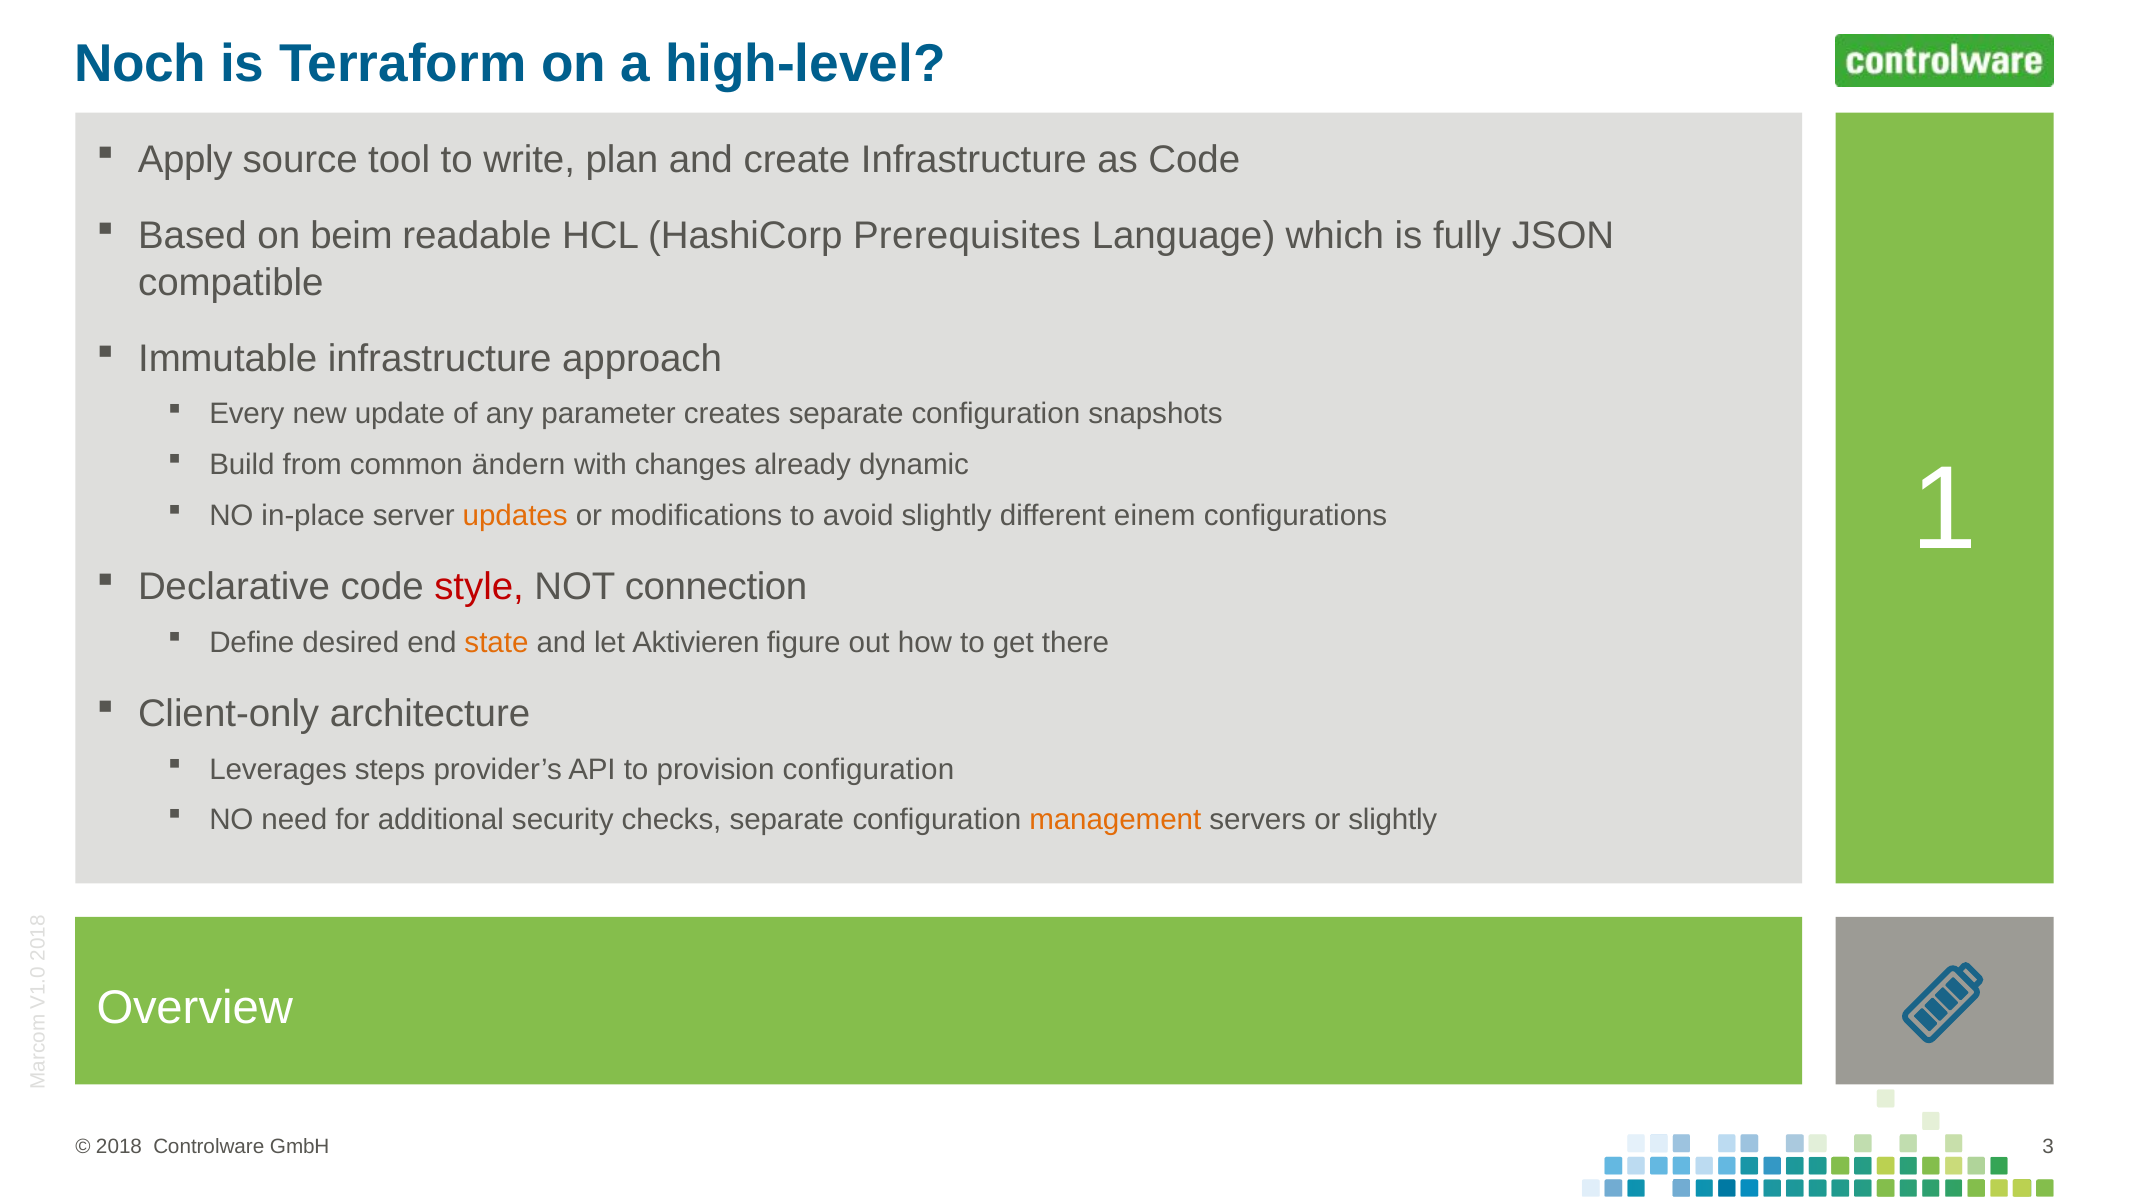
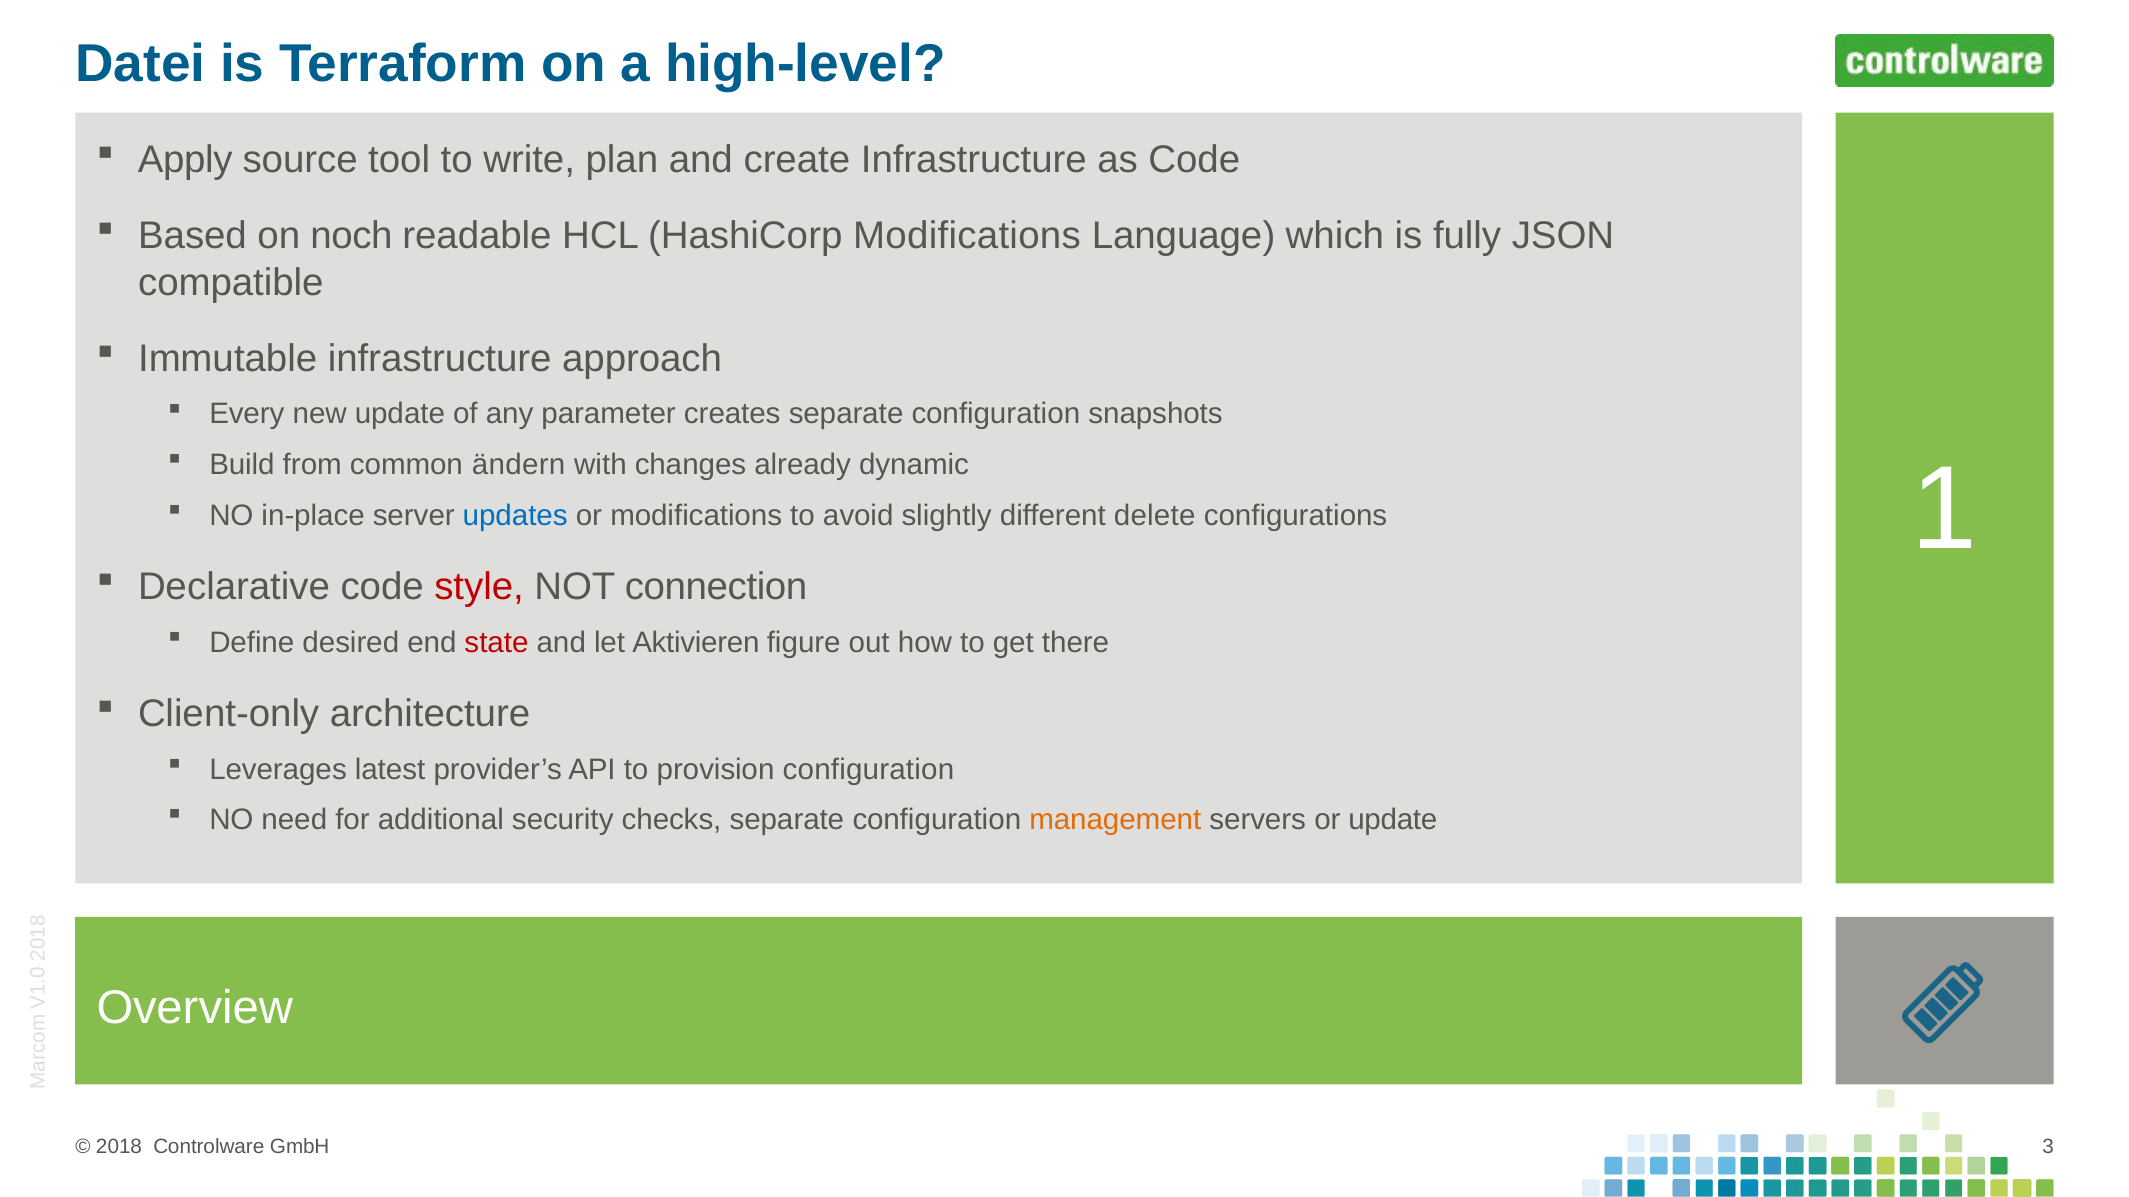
Noch: Noch -> Datei
beim: beim -> noch
HashiCorp Prerequisites: Prerequisites -> Modifications
updates colour: orange -> blue
einem: einem -> delete
state colour: orange -> red
steps: steps -> latest
or slightly: slightly -> update
